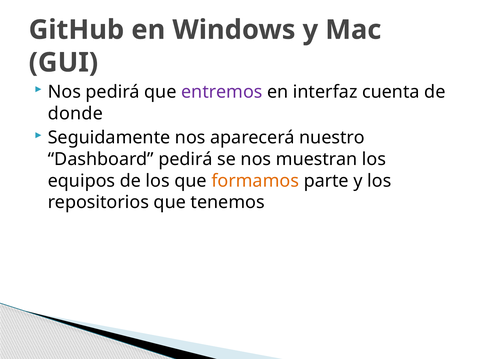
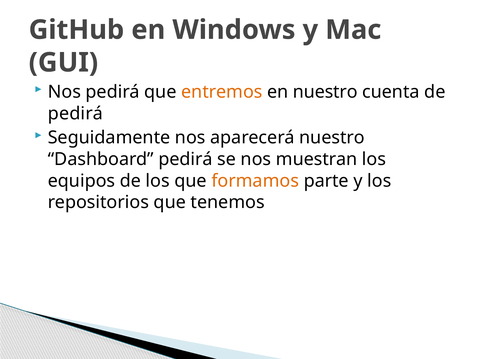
entremos colour: purple -> orange
en interfaz: interfaz -> nuestro
donde at (75, 114): donde -> pedirá
